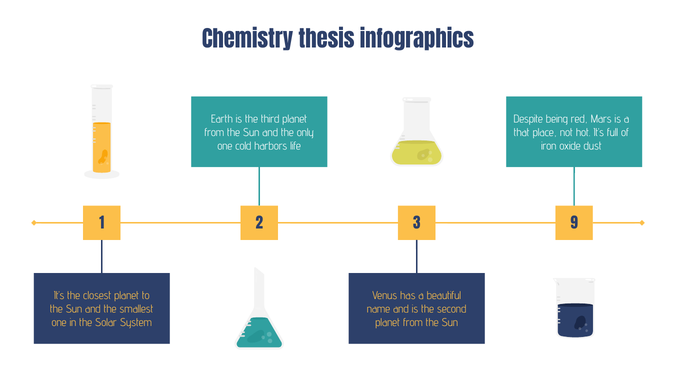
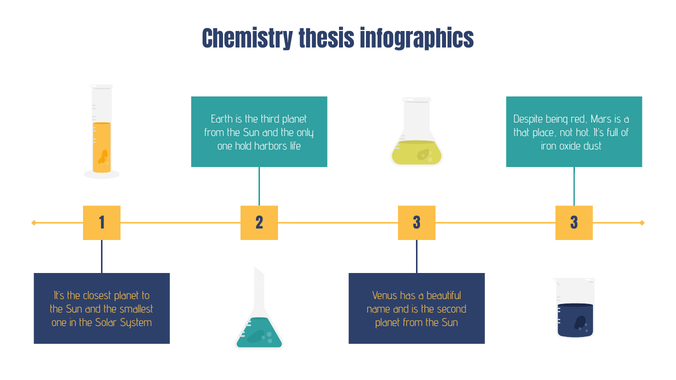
cold: cold -> hold
3 9: 9 -> 3
